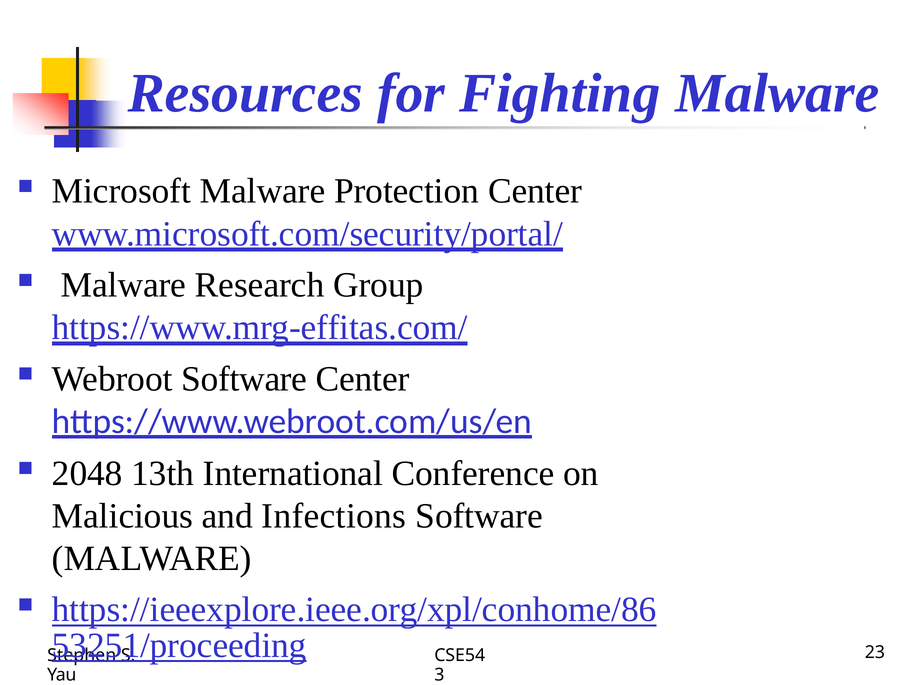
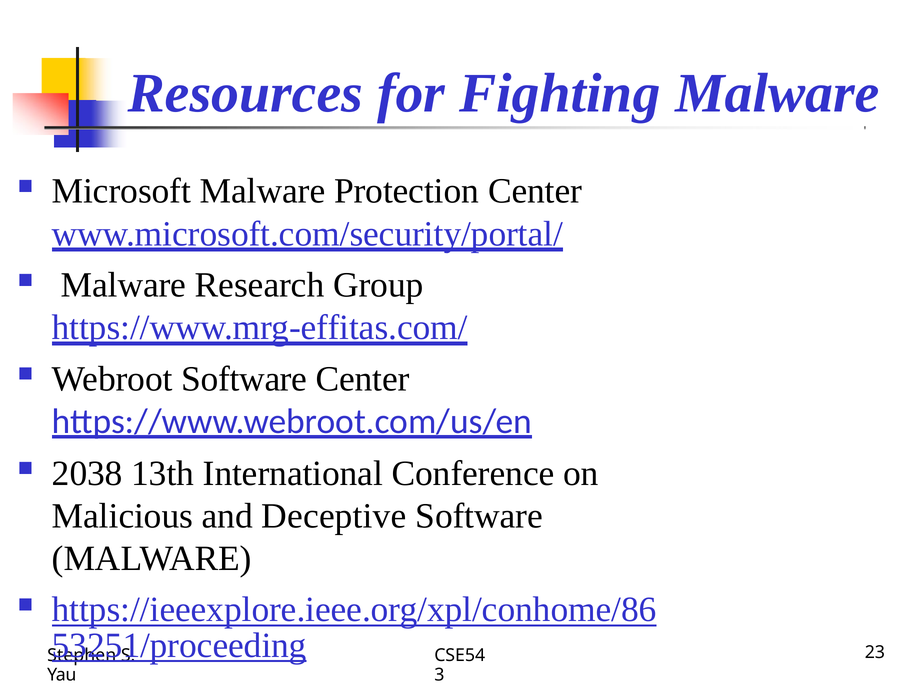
2048: 2048 -> 2038
Infections: Infections -> Deceptive
